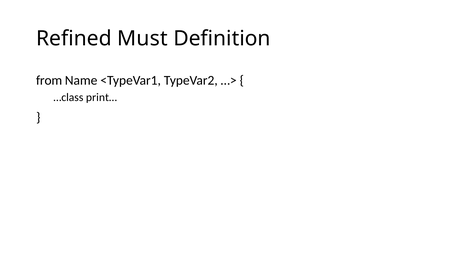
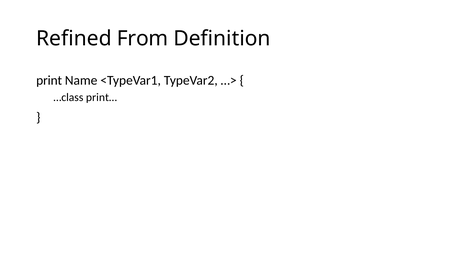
Must: Must -> From
from: from -> print
